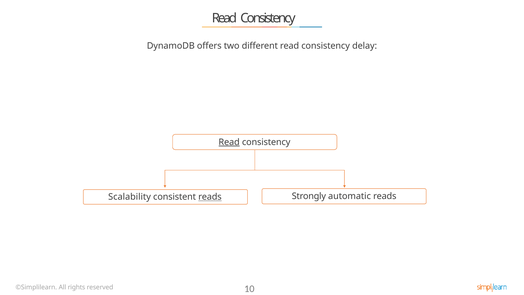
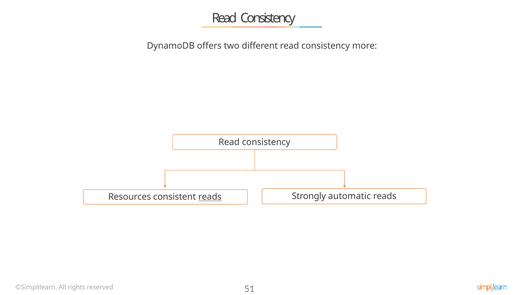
delay: delay -> more
Read at (229, 142) underline: present -> none
Scalability: Scalability -> Resources
10: 10 -> 51
